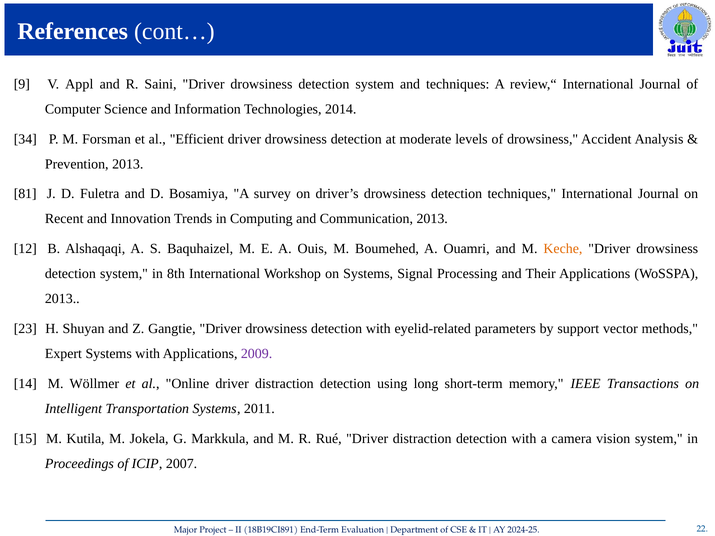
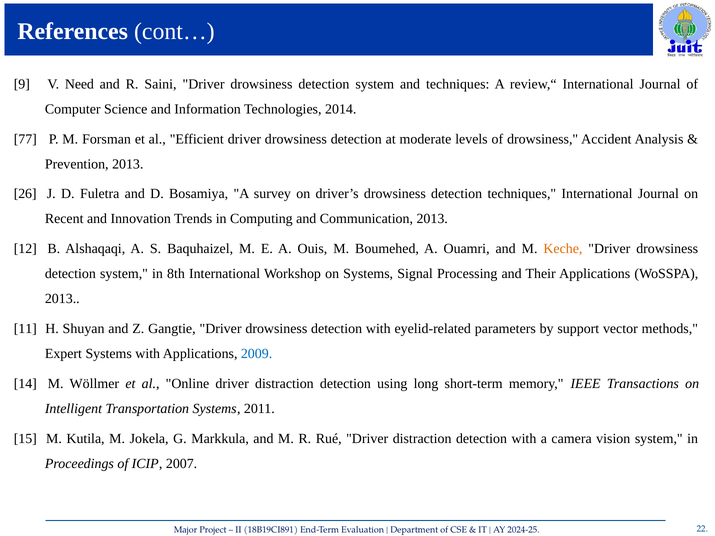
Appl: Appl -> Need
34: 34 -> 77
81: 81 -> 26
23: 23 -> 11
2009 colour: purple -> blue
